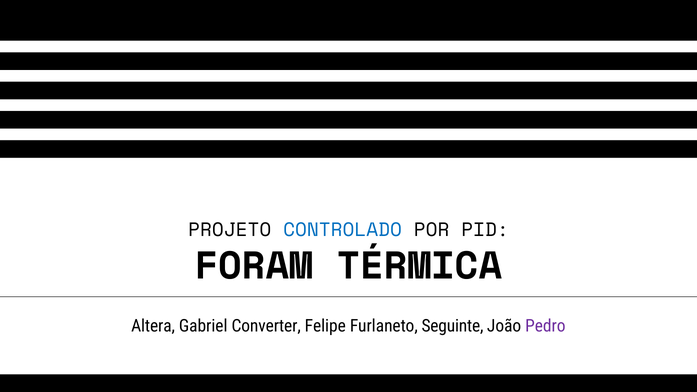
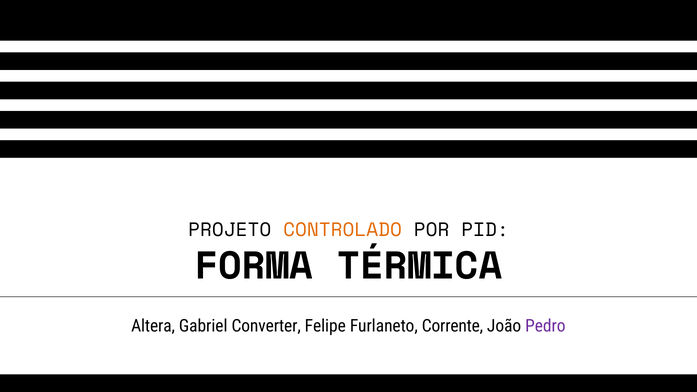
CONTROLADO colour: blue -> orange
FORAM: FORAM -> FORMA
Seguinte: Seguinte -> Corrente
